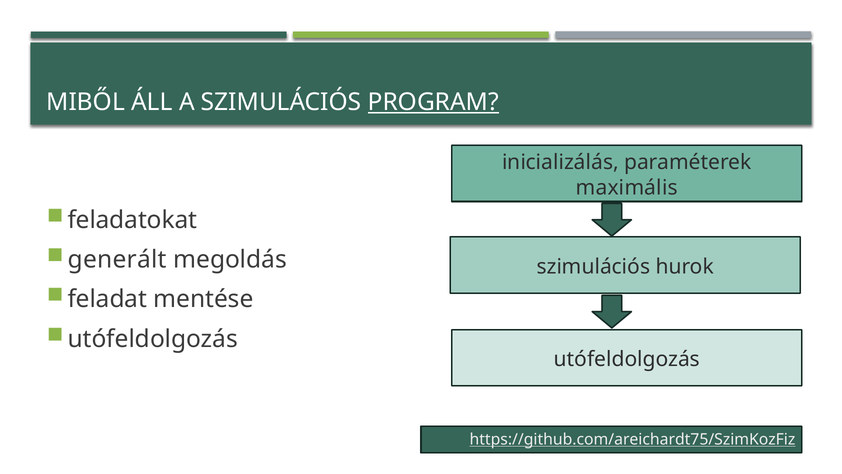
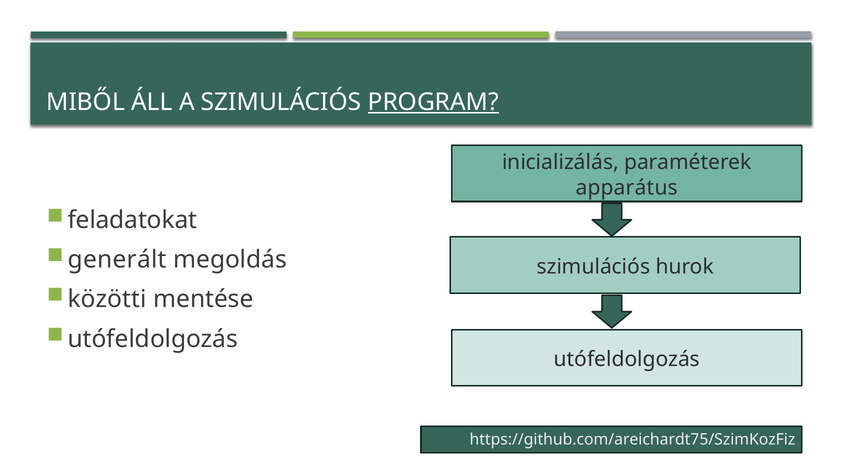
maximális: maximális -> apparátus
feladat: feladat -> közötti
https://github.com/areichardt75/SzimKozFiz underline: present -> none
